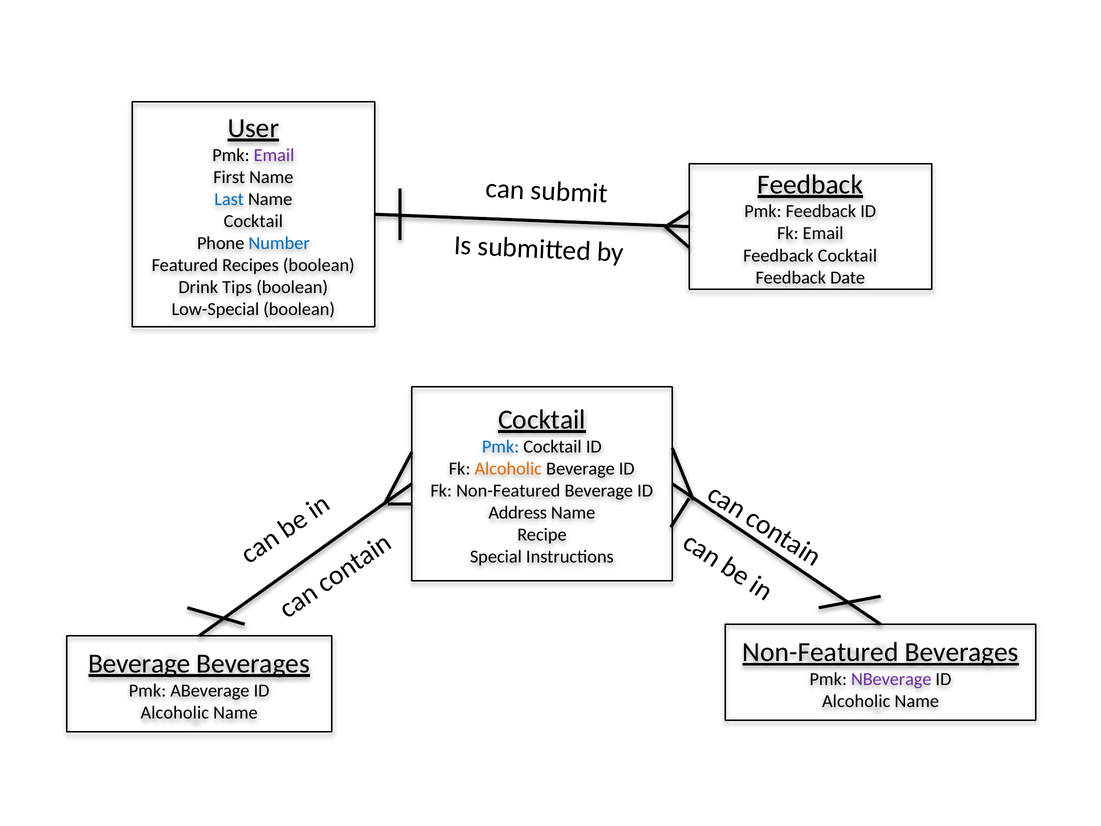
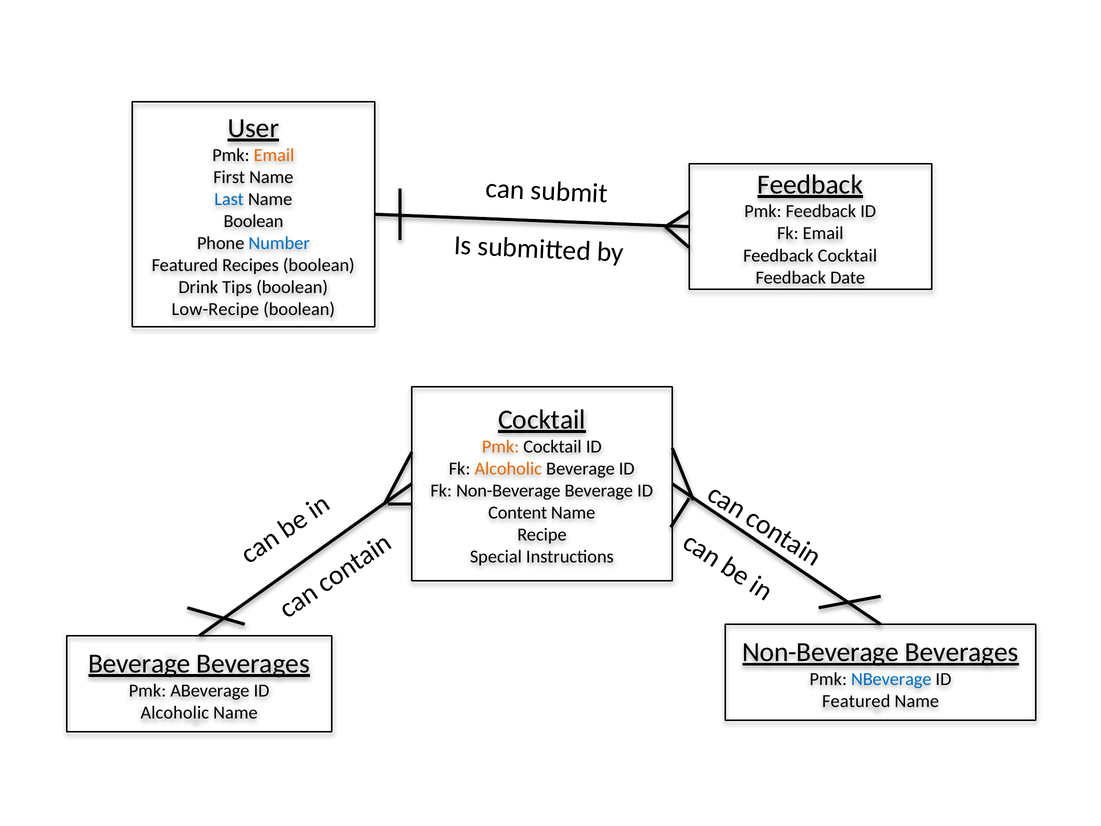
Email at (274, 155) colour: purple -> orange
Cocktail at (253, 221): Cocktail -> Boolean
Low-Special: Low-Special -> Low-Recipe
Pmk at (501, 446) colour: blue -> orange
Fk Non-Featured: Non-Featured -> Non-Beverage
Address: Address -> Content
Non-Featured at (820, 652): Non-Featured -> Non-Beverage
NBeverage colour: purple -> blue
Alcoholic at (856, 701): Alcoholic -> Featured
